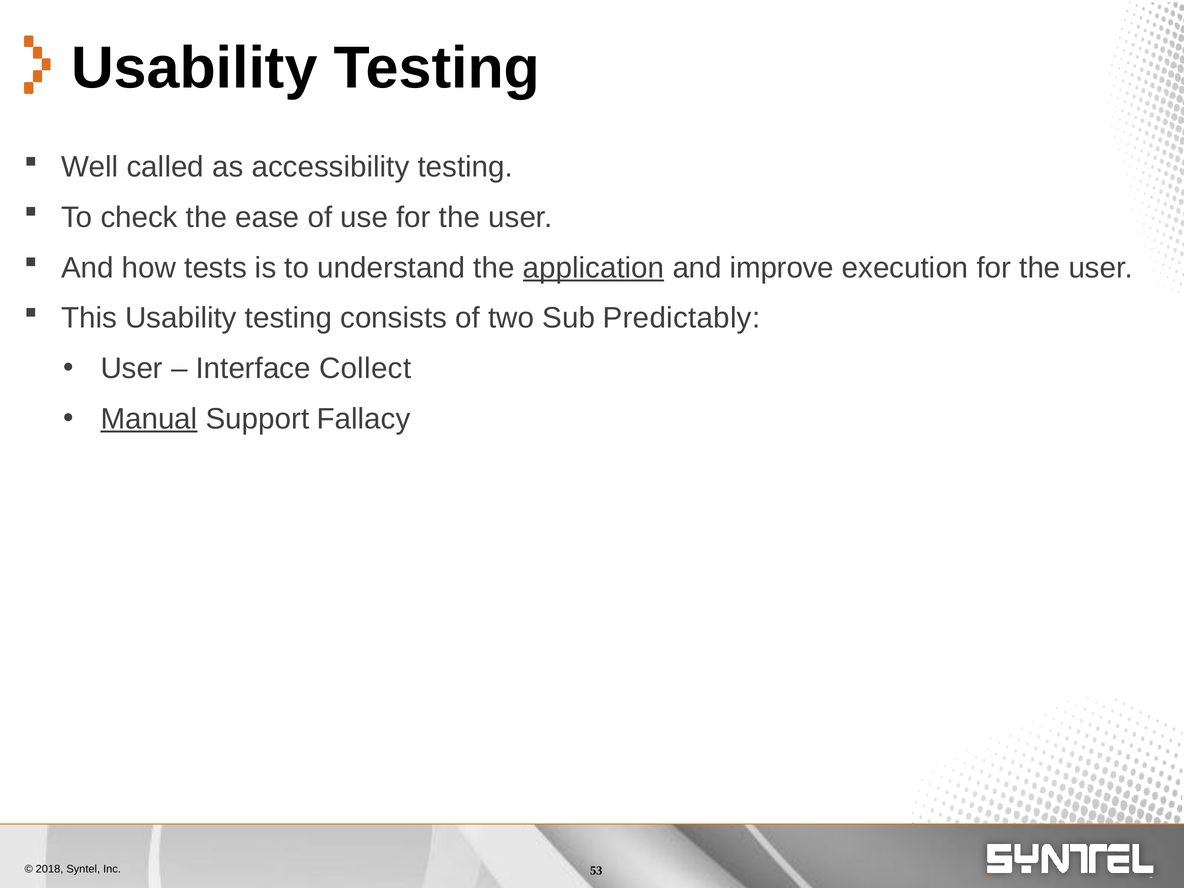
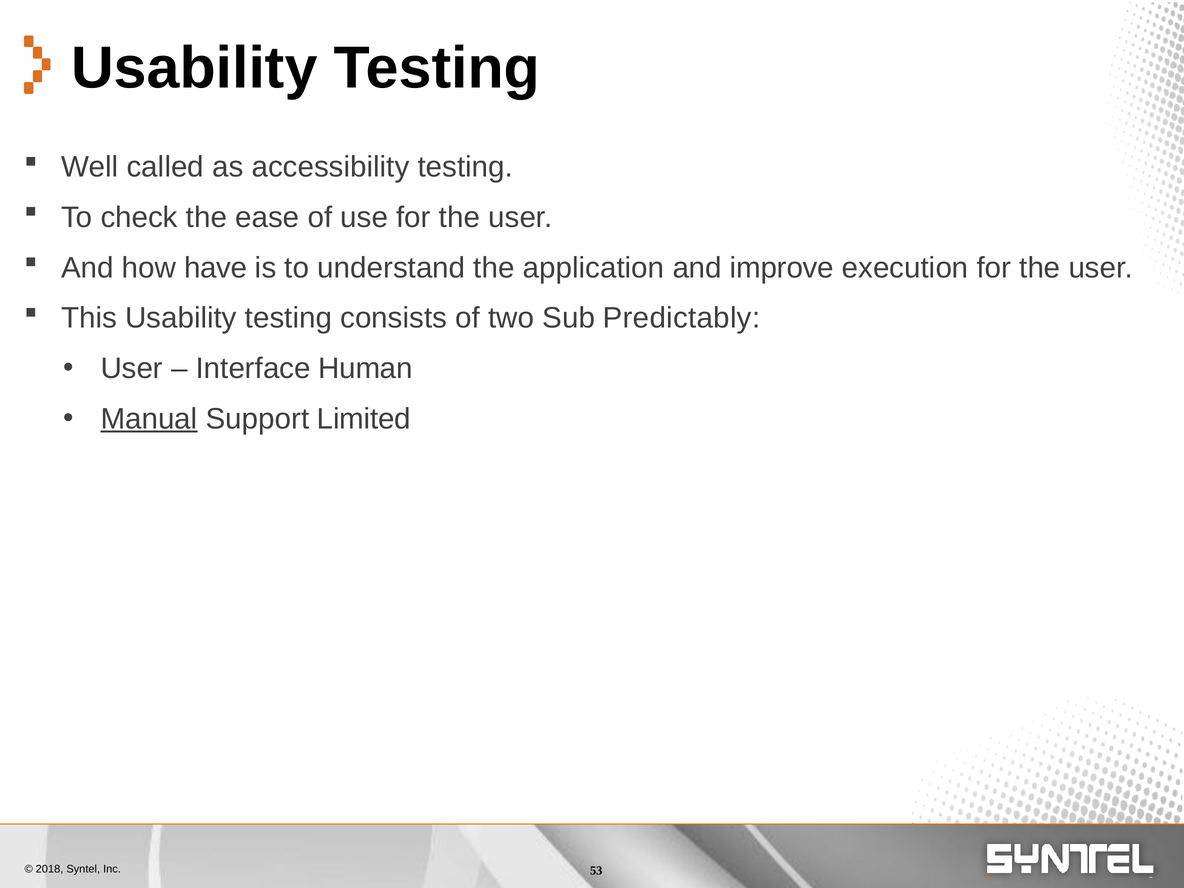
tests: tests -> have
application underline: present -> none
Collect: Collect -> Human
Fallacy: Fallacy -> Limited
